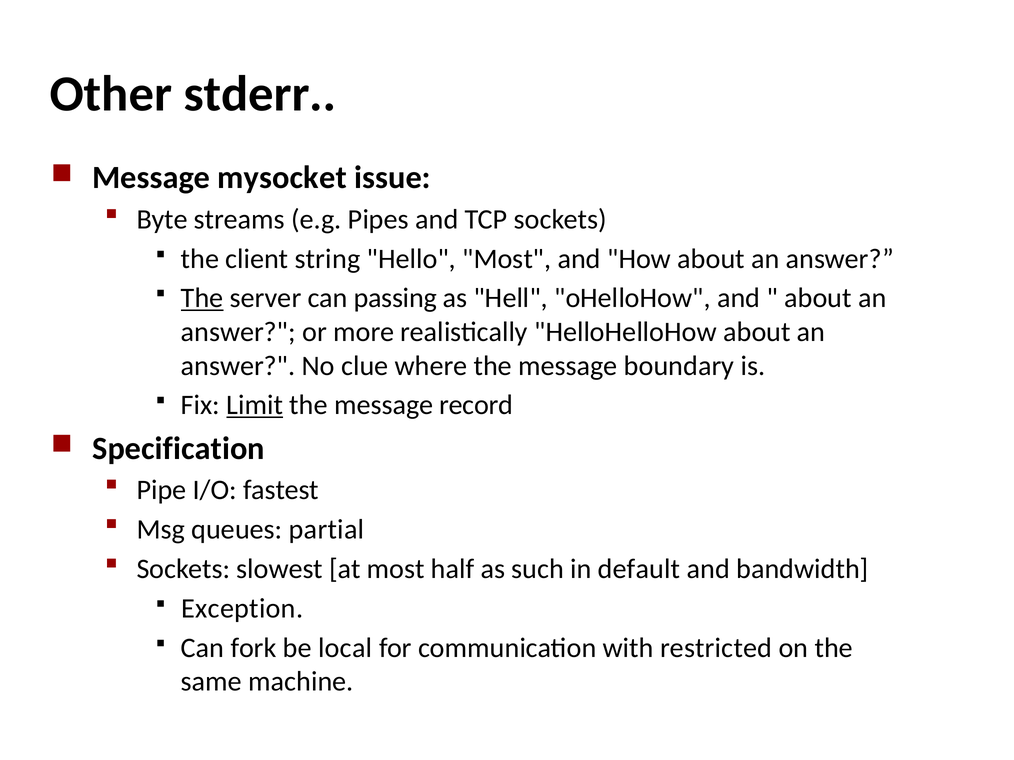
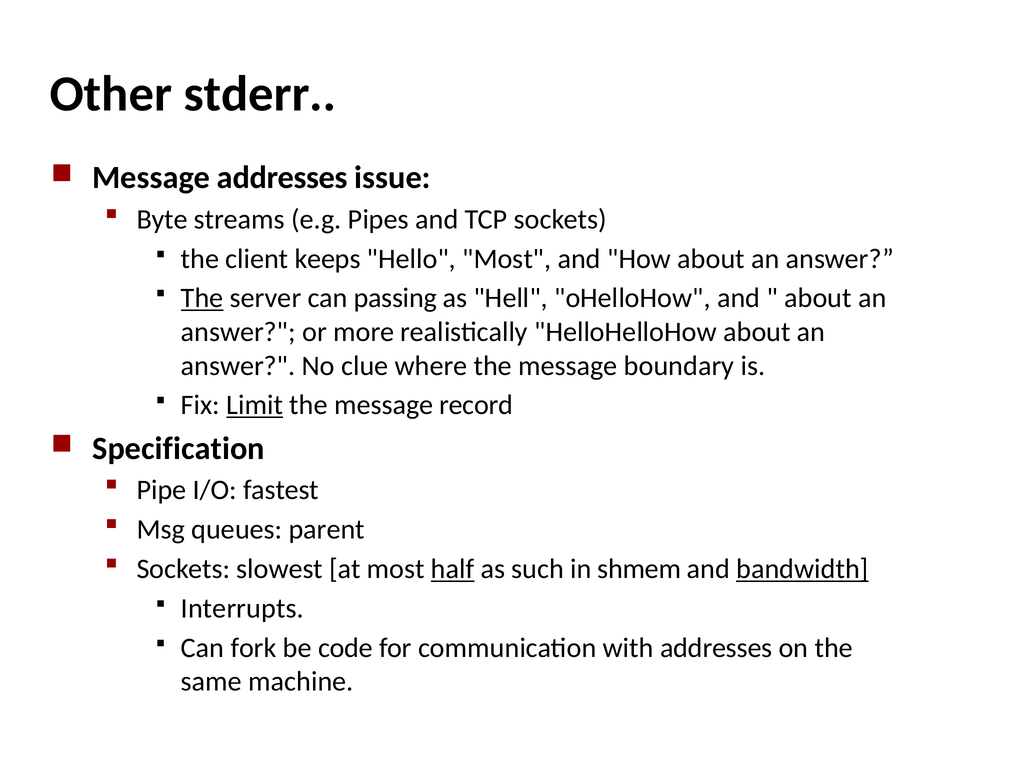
Message mysocket: mysocket -> addresses
string: string -> keeps
partial: partial -> parent
half underline: none -> present
default: default -> shmem
bandwidth underline: none -> present
Exception: Exception -> Interrupts
local: local -> code
with restricted: restricted -> addresses
